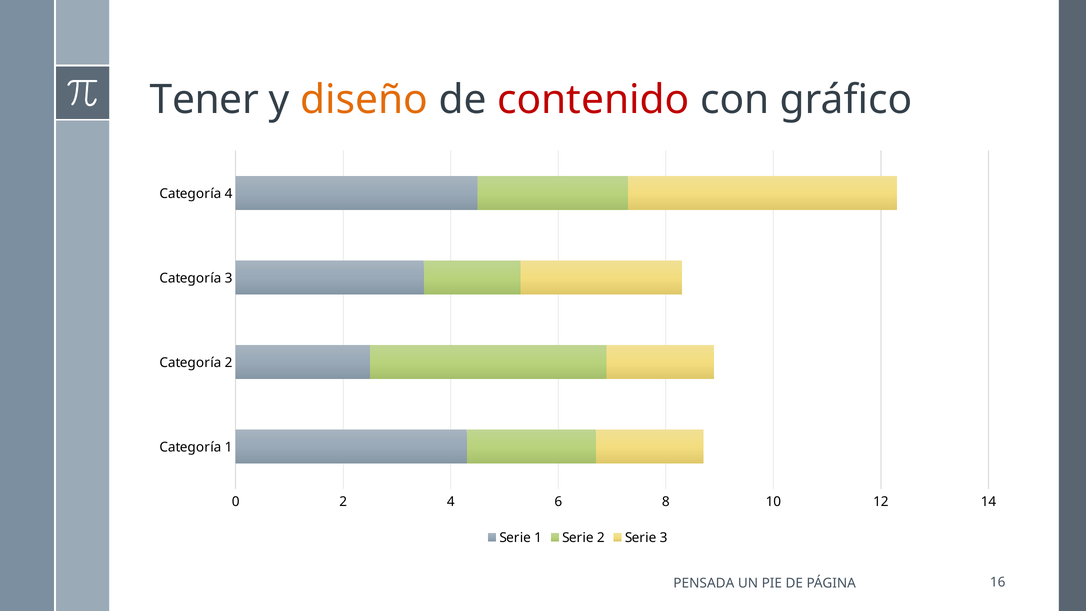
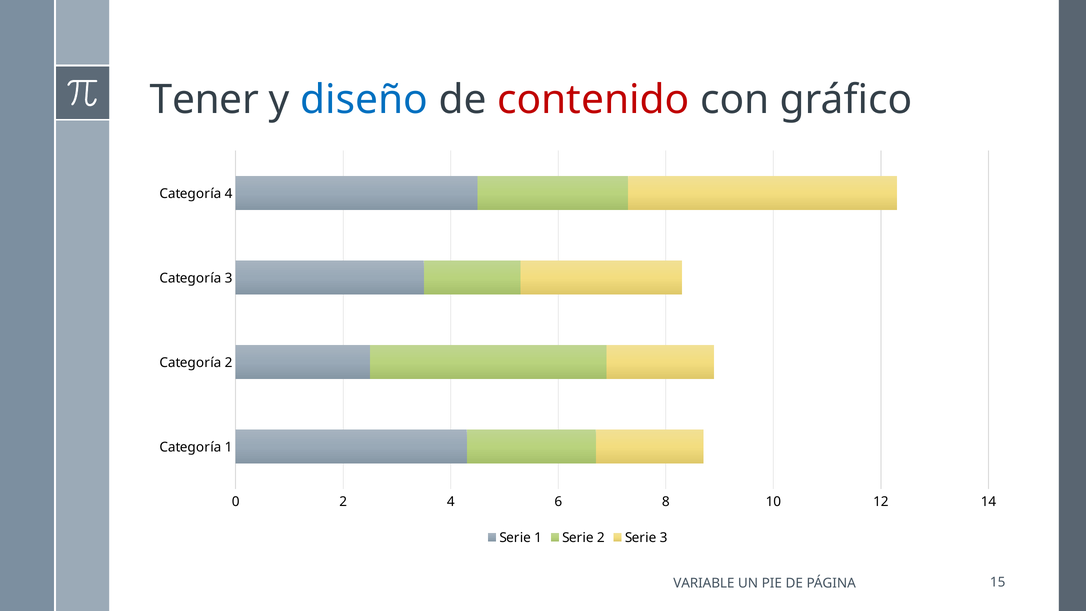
diseño colour: orange -> blue
PENSADA: PENSADA -> VARIABLE
16: 16 -> 15
